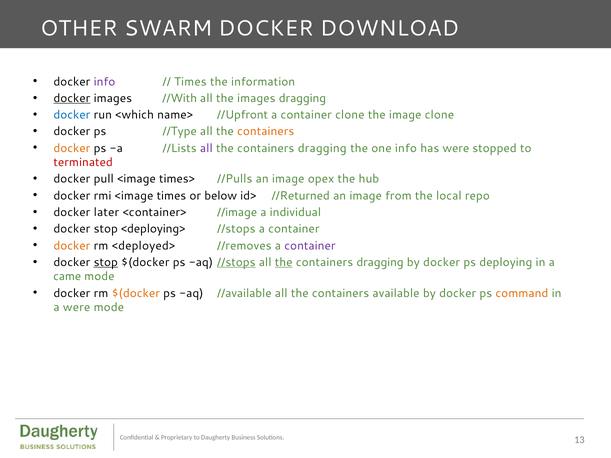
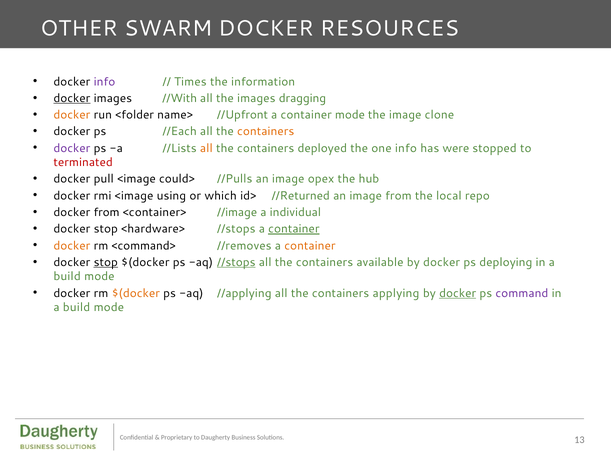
DOWNLOAD: DOWNLOAD -> RESOURCES
docker at (72, 115) colour: blue -> orange
<which: <which -> <folder
container clone: clone -> mode
//Type: //Type -> //Each
docker at (72, 148) colour: orange -> purple
all at (206, 148) colour: purple -> orange
dragging at (322, 148): dragging -> deployed
times>: times> -> could>
<image times: times -> using
below: below -> which
docker later: later -> from
<deploying>: <deploying> -> <hardware>
container at (294, 229) underline: none -> present
<deployed>: <deployed> -> <command>
container at (310, 246) colour: purple -> orange
the at (284, 262) underline: present -> none
dragging at (380, 262): dragging -> available
came at (67, 277): came -> build
//available: //available -> //applying
available: available -> applying
docker at (458, 293) underline: none -> present
command colour: orange -> purple
were at (77, 308): were -> build
